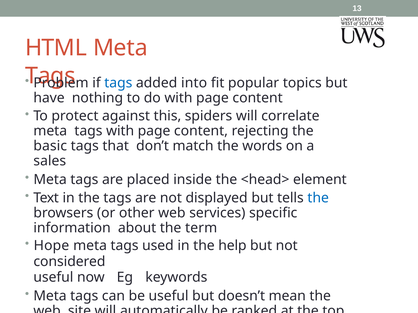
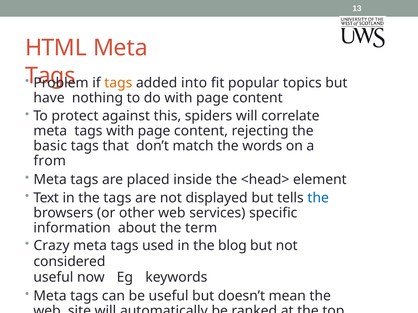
tags at (118, 83) colour: blue -> orange
sales: sales -> from
Hope: Hope -> Crazy
help: help -> blog
